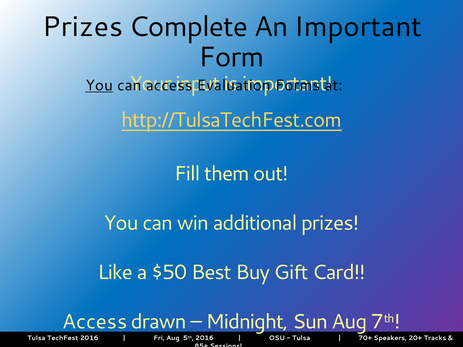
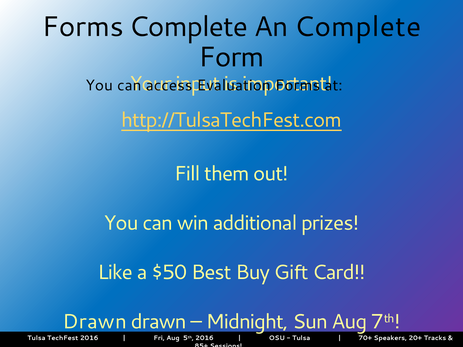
Prizes at (83, 27): Prizes -> Forms
An Important: Important -> Complete
You at (99, 85) underline: present -> none
Access at (95, 322): Access -> Drawn
